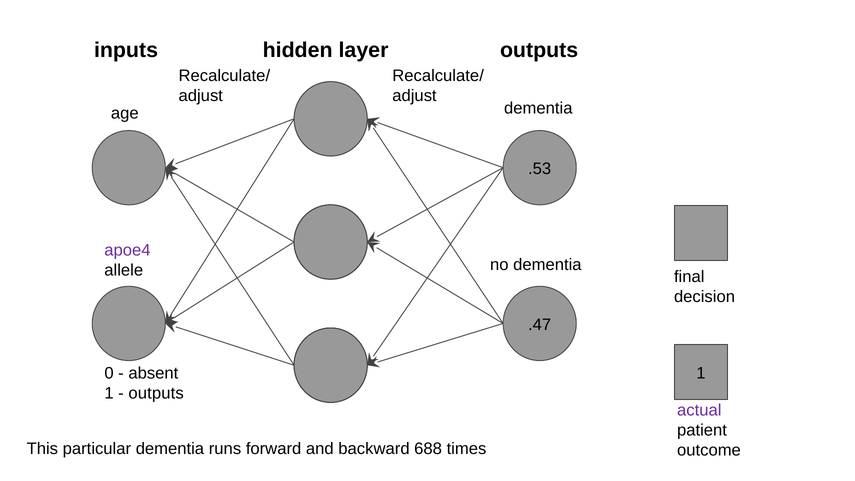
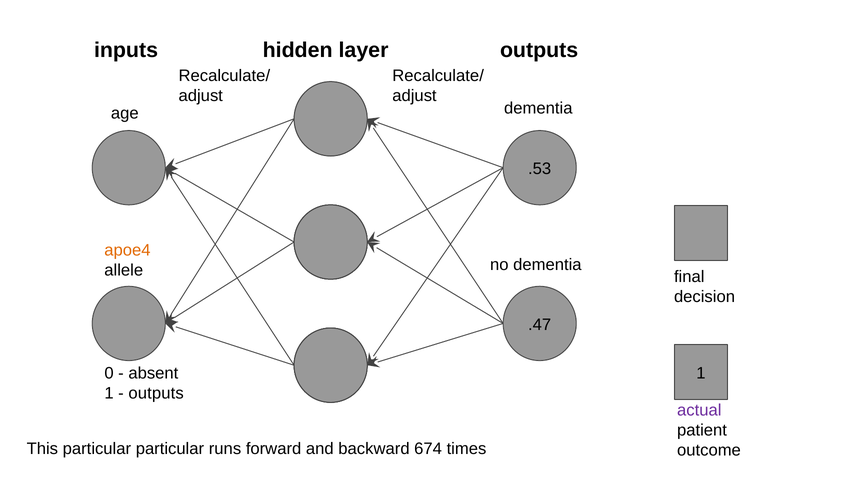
apoe4 colour: purple -> orange
particular dementia: dementia -> particular
688: 688 -> 674
